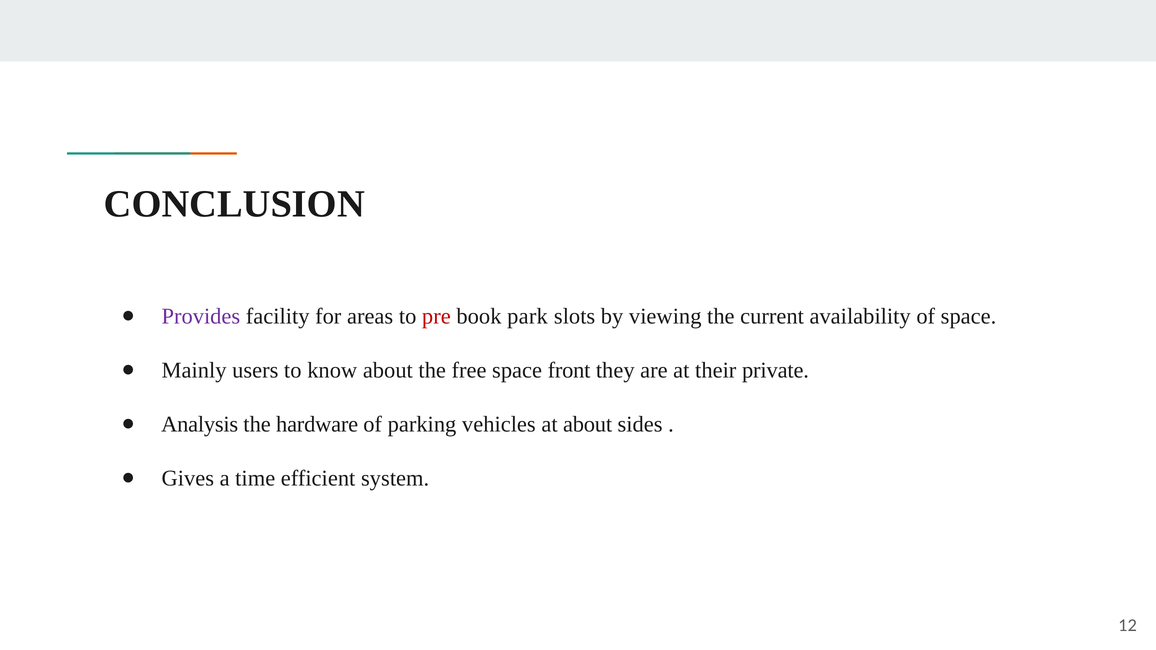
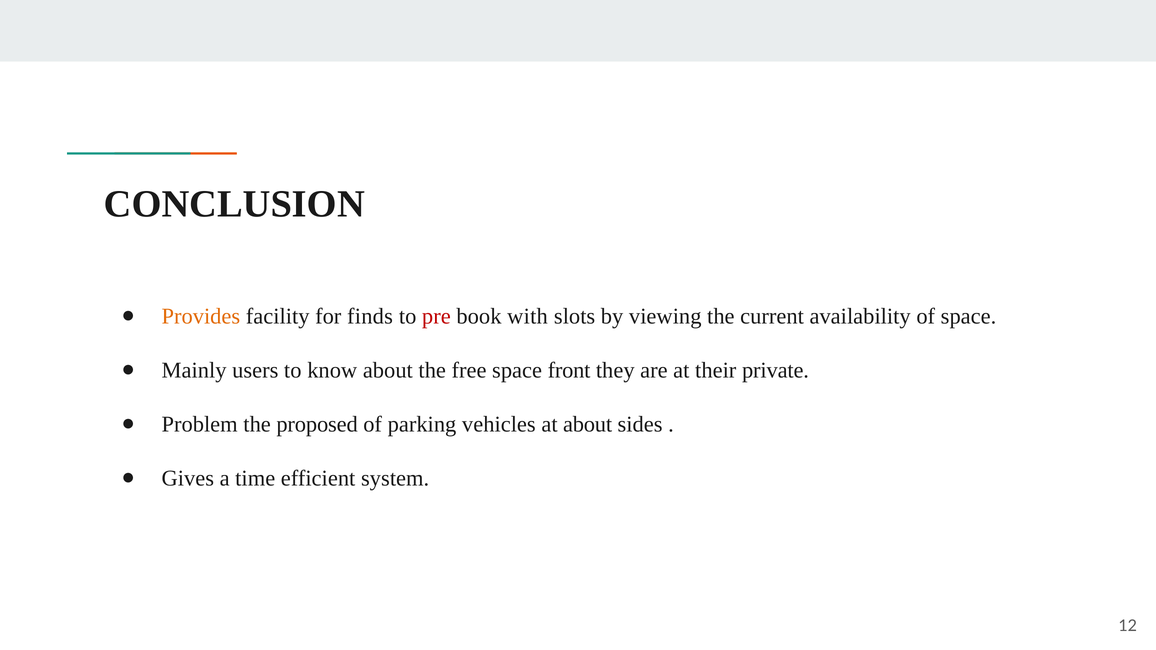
Provides colour: purple -> orange
areas: areas -> finds
park: park -> with
Analysis: Analysis -> Problem
hardware: hardware -> proposed
